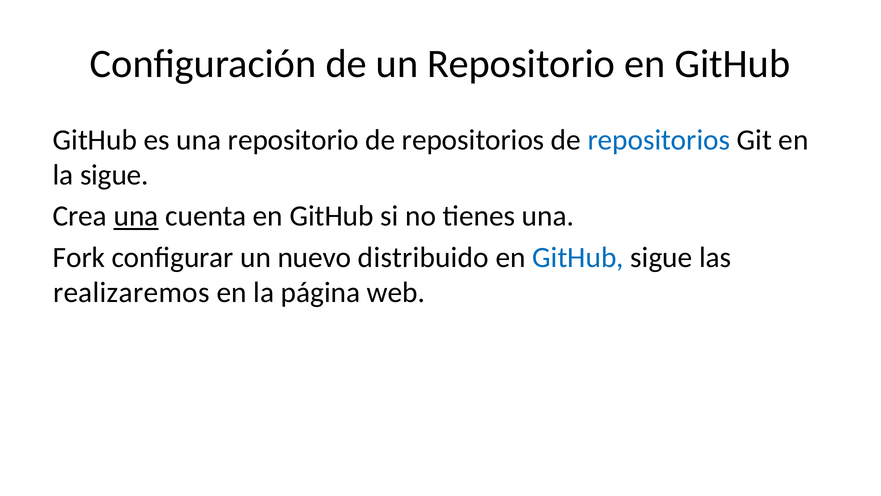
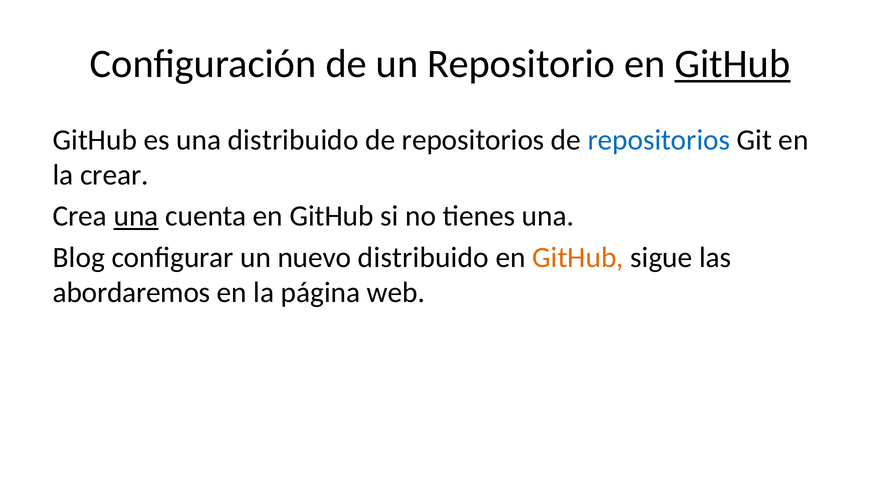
GitHub at (732, 64) underline: none -> present
una repositorio: repositorio -> distribuido
la sigue: sigue -> crear
Fork: Fork -> Blog
GitHub at (578, 257) colour: blue -> orange
realizaremos: realizaremos -> abordaremos
